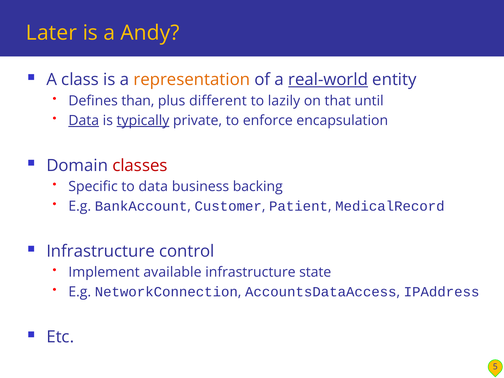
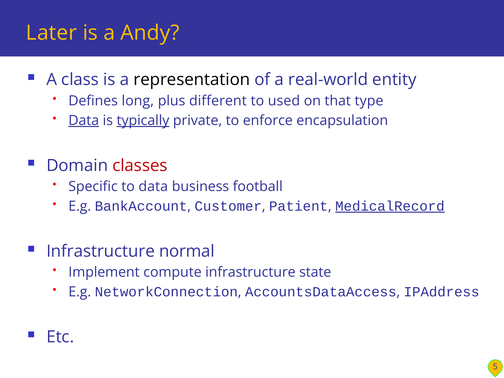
representation colour: orange -> black
real-world underline: present -> none
than: than -> long
lazily: lazily -> used
until: until -> type
backing: backing -> football
MedicalRecord underline: none -> present
control: control -> normal
available: available -> compute
